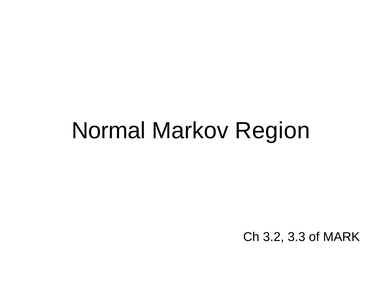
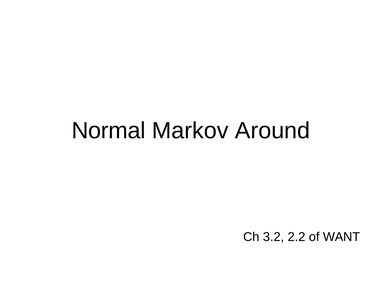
Region: Region -> Around
3.3: 3.3 -> 2.2
MARK: MARK -> WANT
